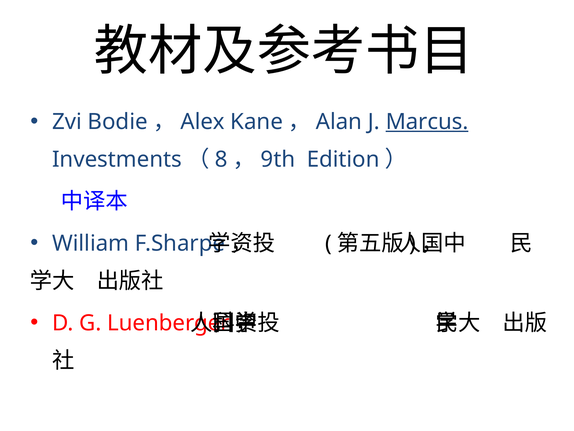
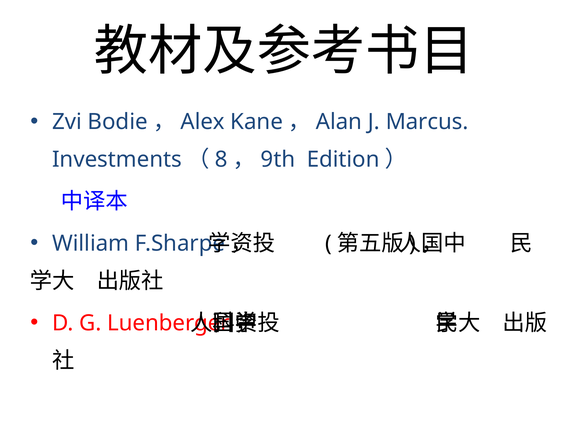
Marcus underline: present -> none
